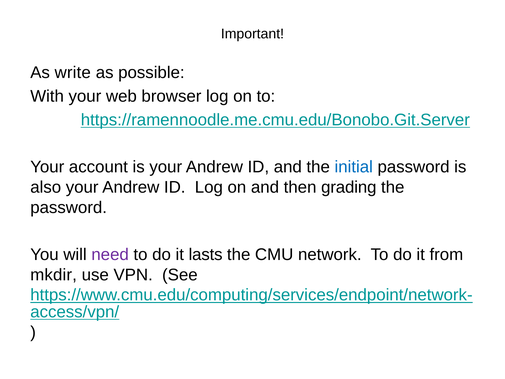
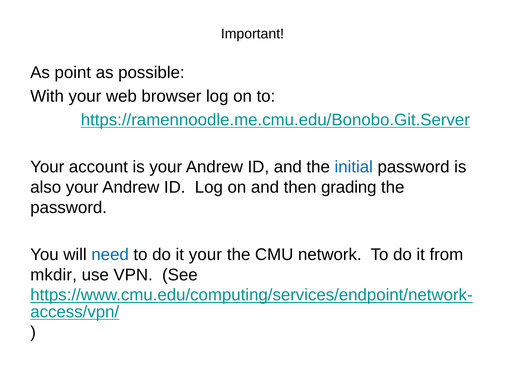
write: write -> point
need colour: purple -> blue
it lasts: lasts -> your
